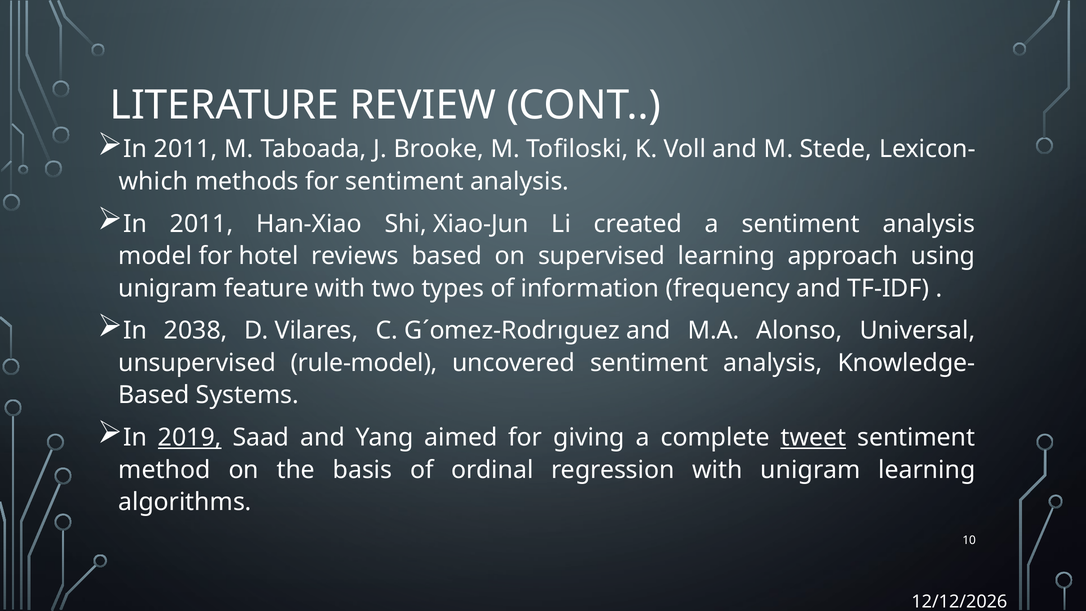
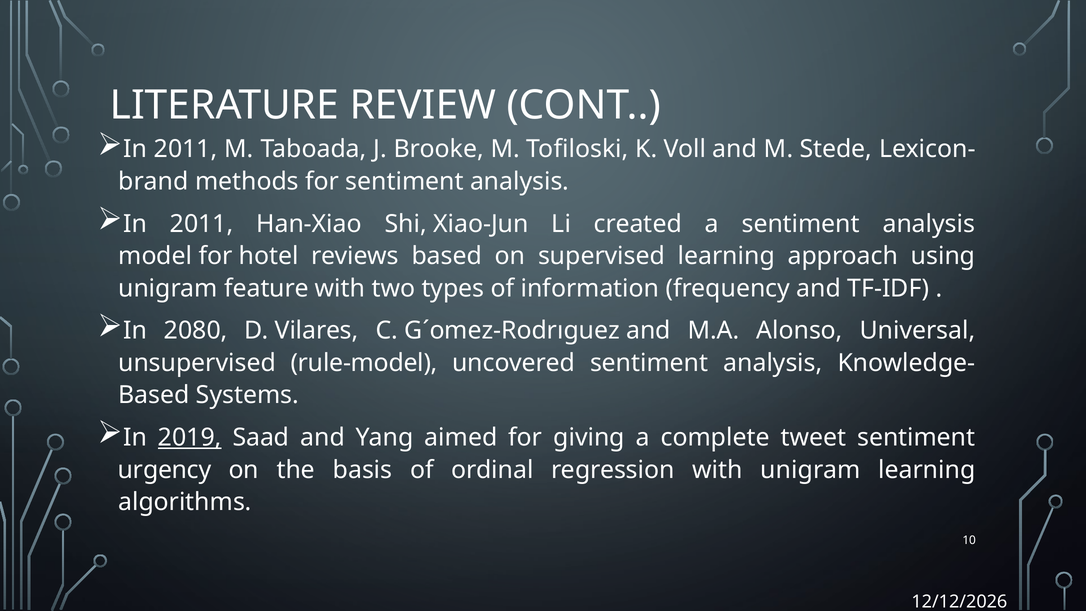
which: which -> brand
2038: 2038 -> 2080
tweet underline: present -> none
method: method -> urgency
